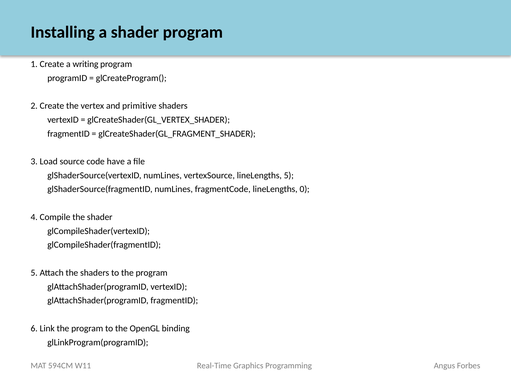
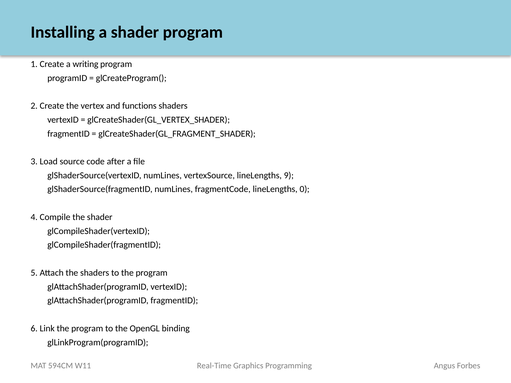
primitive: primitive -> functions
have: have -> after
lineLengths 5: 5 -> 9
